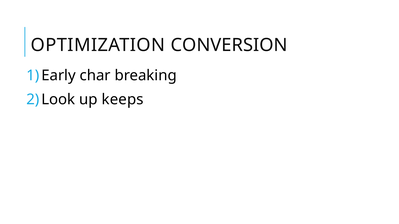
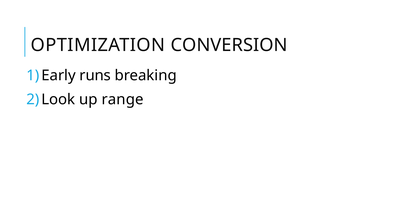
char: char -> runs
keeps: keeps -> range
